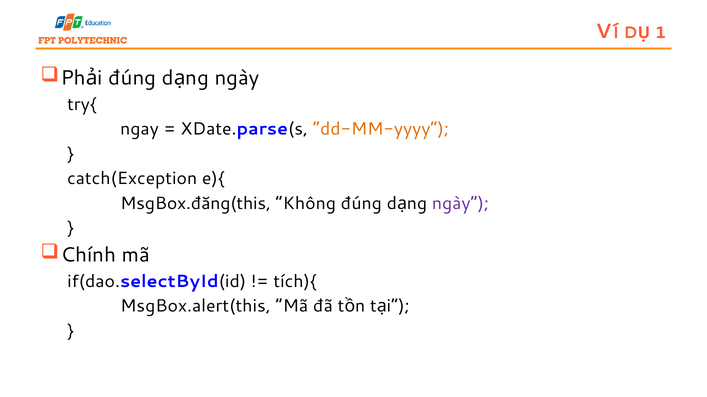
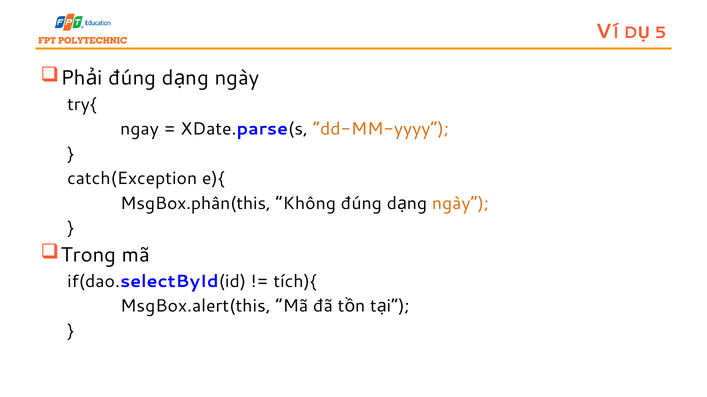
1: 1 -> 5
MsgBox.đăng(this: MsgBox.đăng(this -> MsgBox.phân(this
ngày at (460, 204) colour: purple -> orange
Chính: Chính -> Trong
